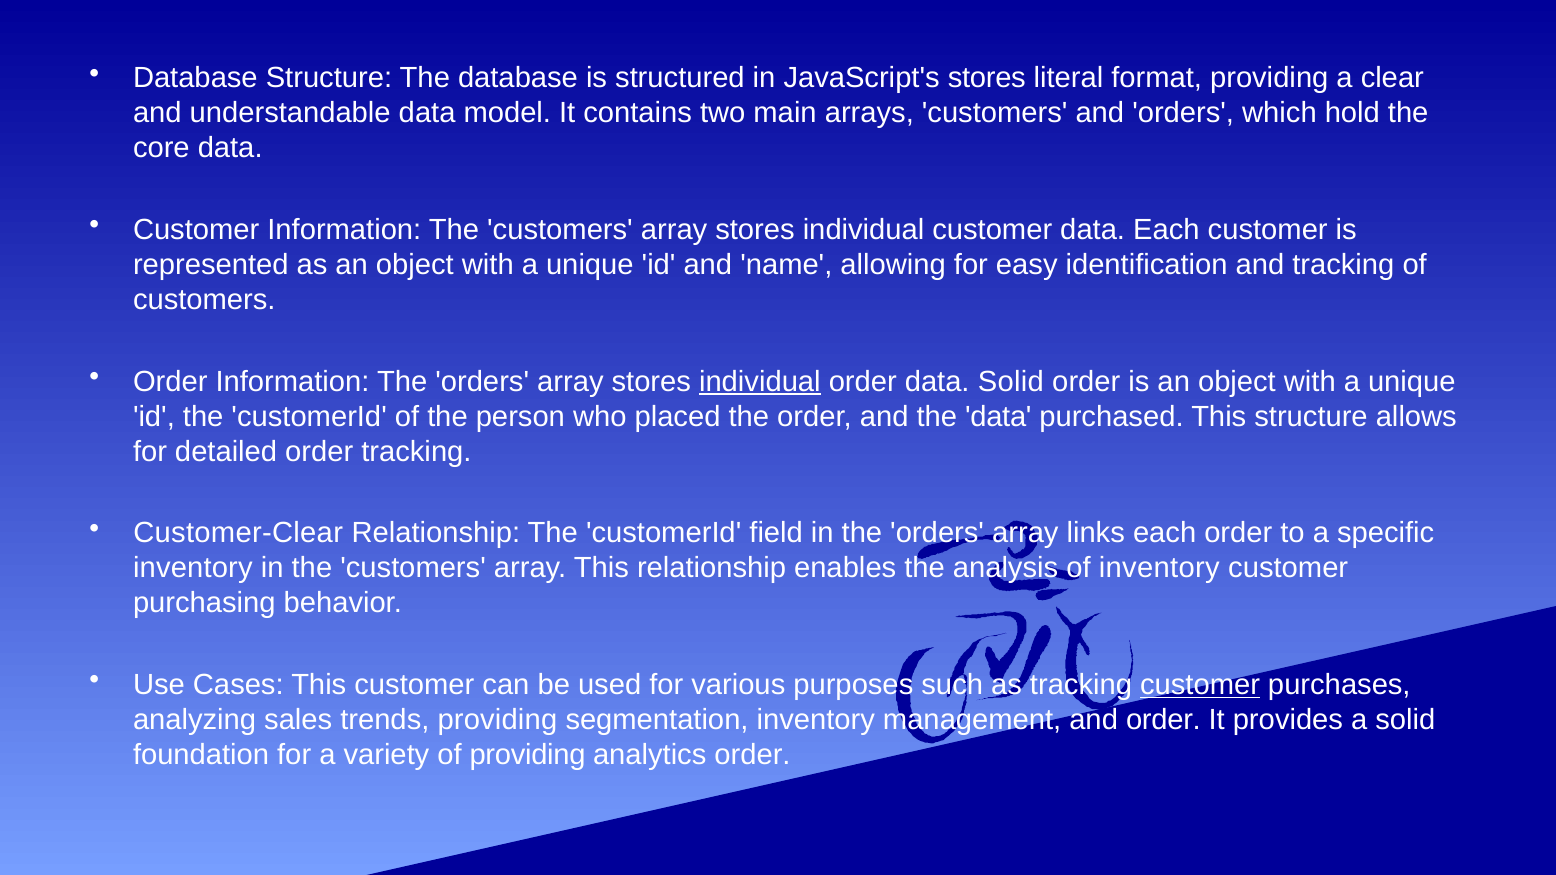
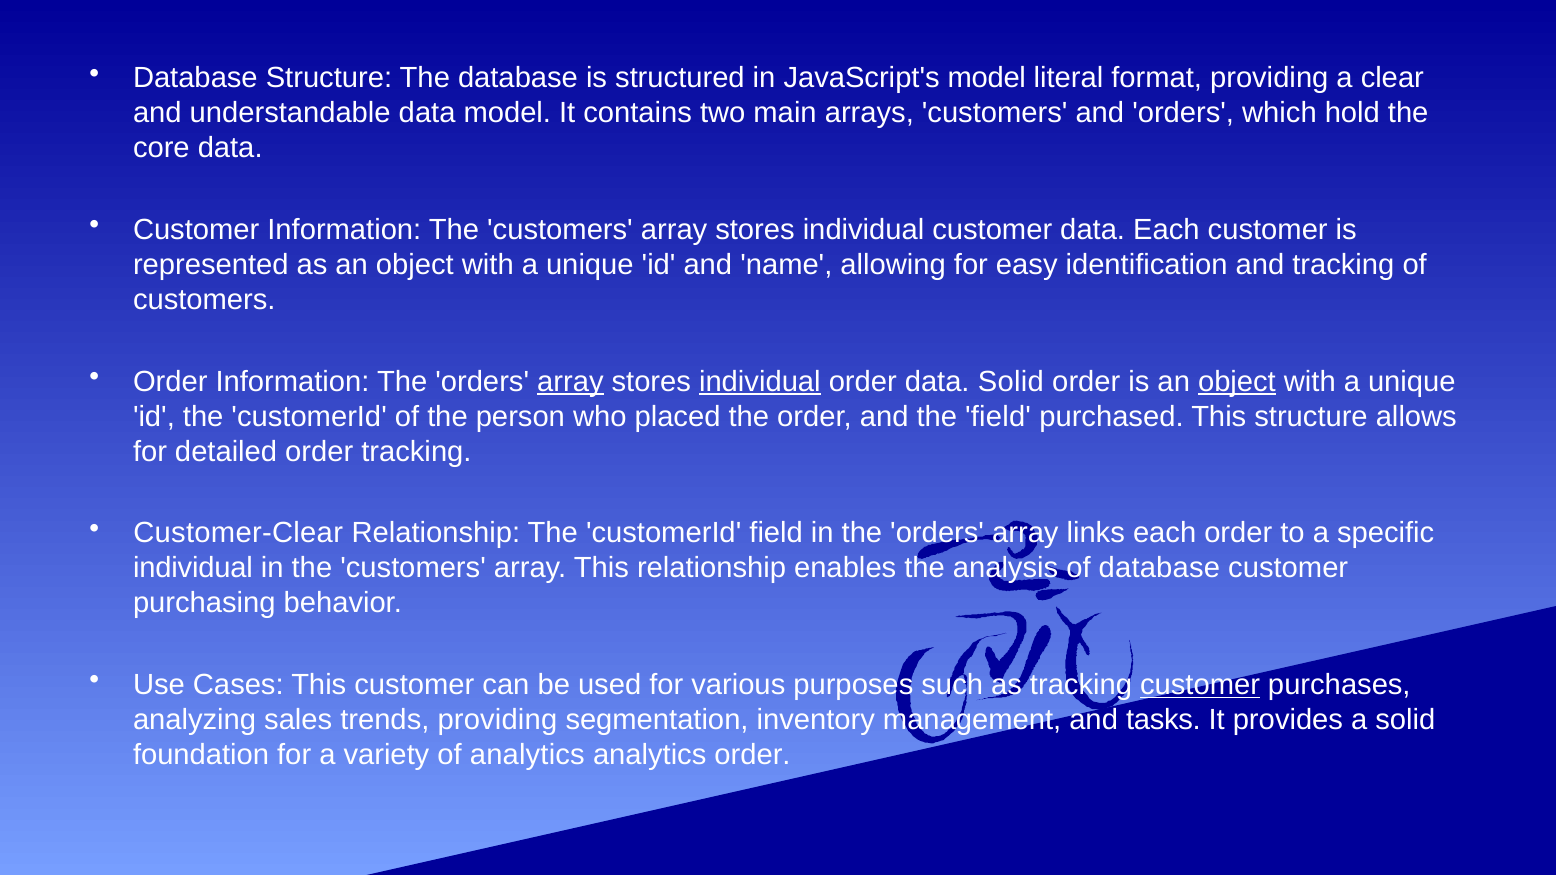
JavaScript's stores: stores -> model
array at (570, 382) underline: none -> present
object at (1237, 382) underline: none -> present
the data: data -> field
inventory at (193, 568): inventory -> individual
of inventory: inventory -> database
and order: order -> tasks
of providing: providing -> analytics
